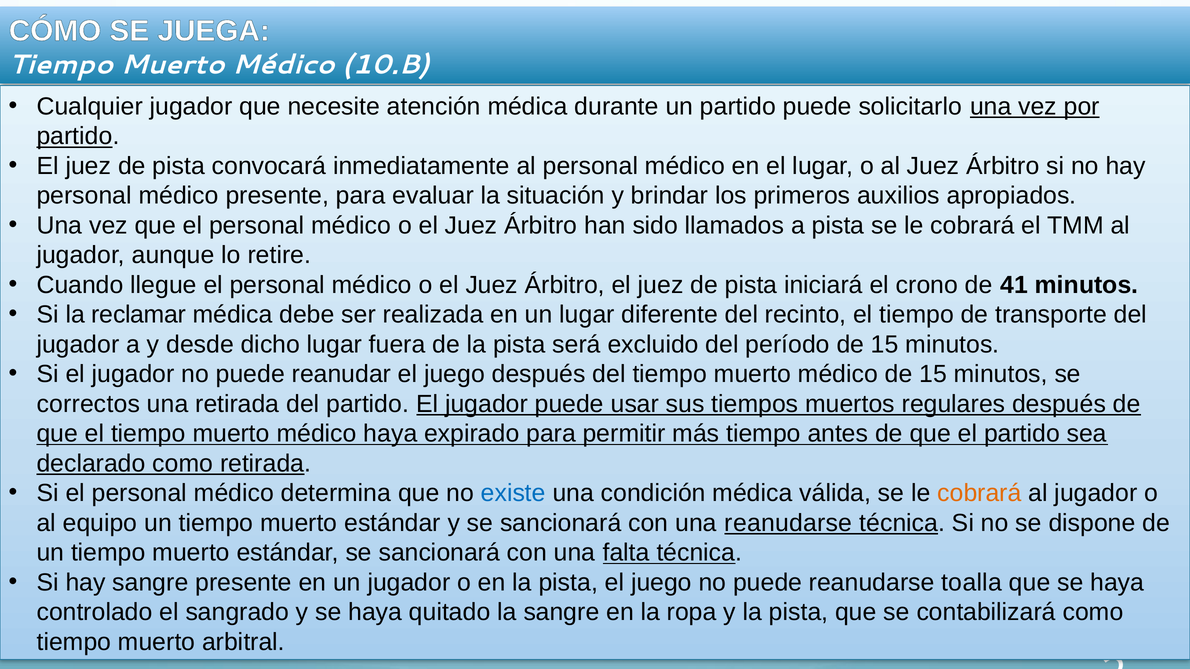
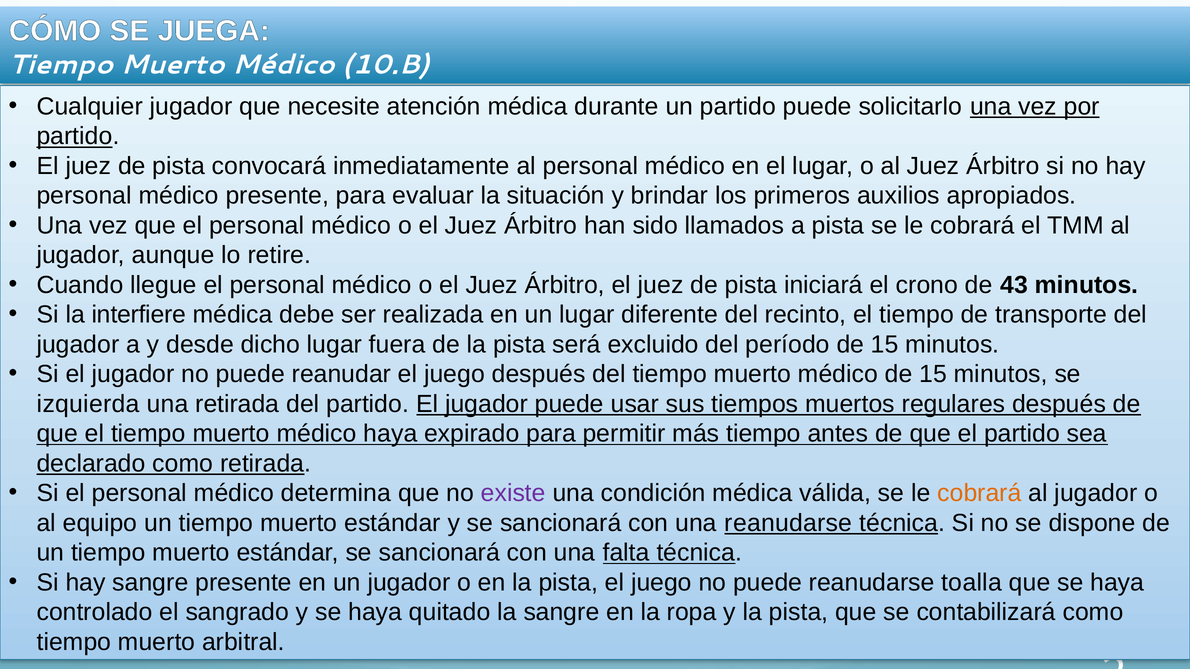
41: 41 -> 43
reclamar: reclamar -> interfiere
correctos: correctos -> izquierda
existe colour: blue -> purple
